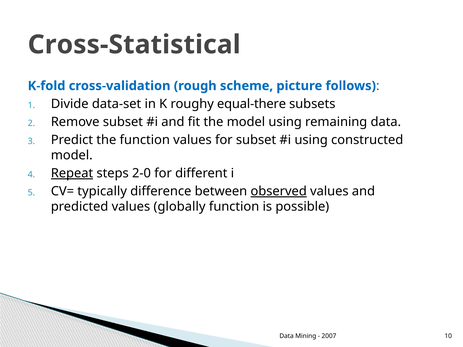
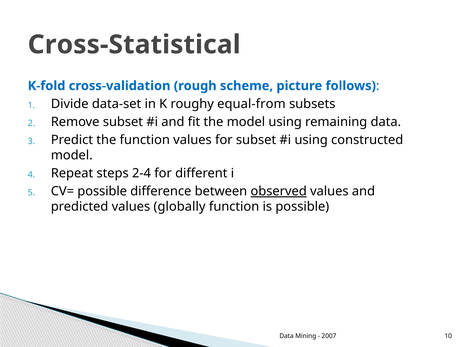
equal-there: equal-there -> equal-from
Repeat underline: present -> none
2-0: 2-0 -> 2-4
CV= typically: typically -> possible
